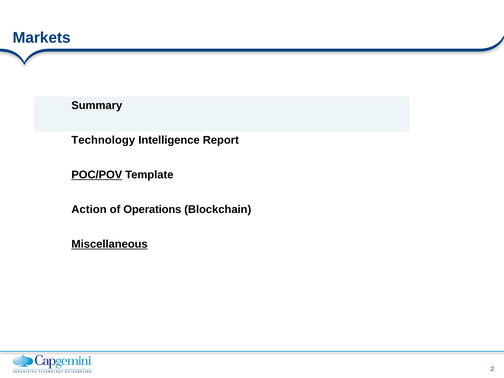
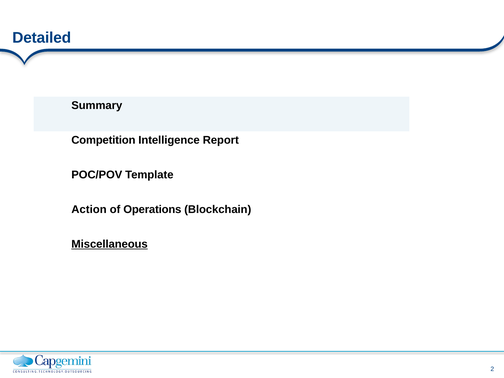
Markets: Markets -> Detailed
Technology: Technology -> Competition
POC/POV underline: present -> none
